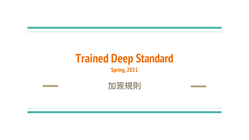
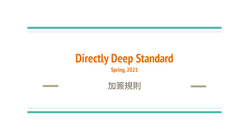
Trained: Trained -> Directly
